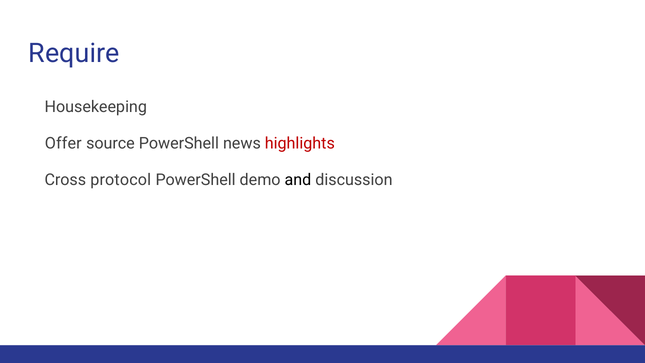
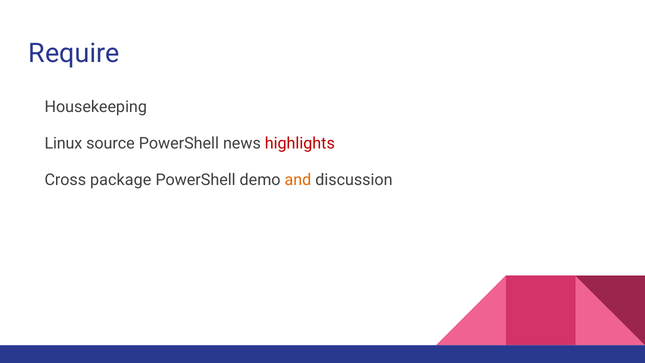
Offer: Offer -> Linux
protocol: protocol -> package
and colour: black -> orange
